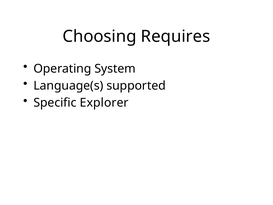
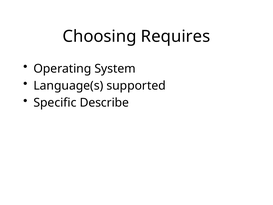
Explorer: Explorer -> Describe
